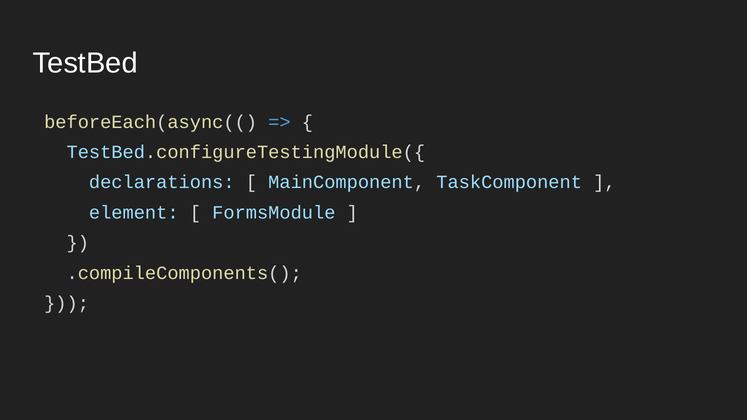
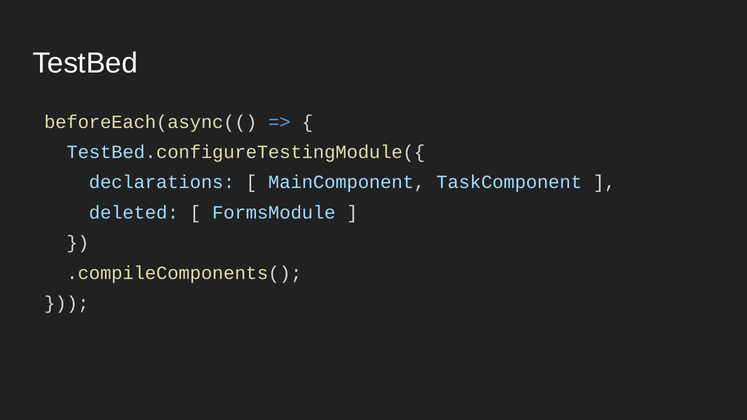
element: element -> deleted
